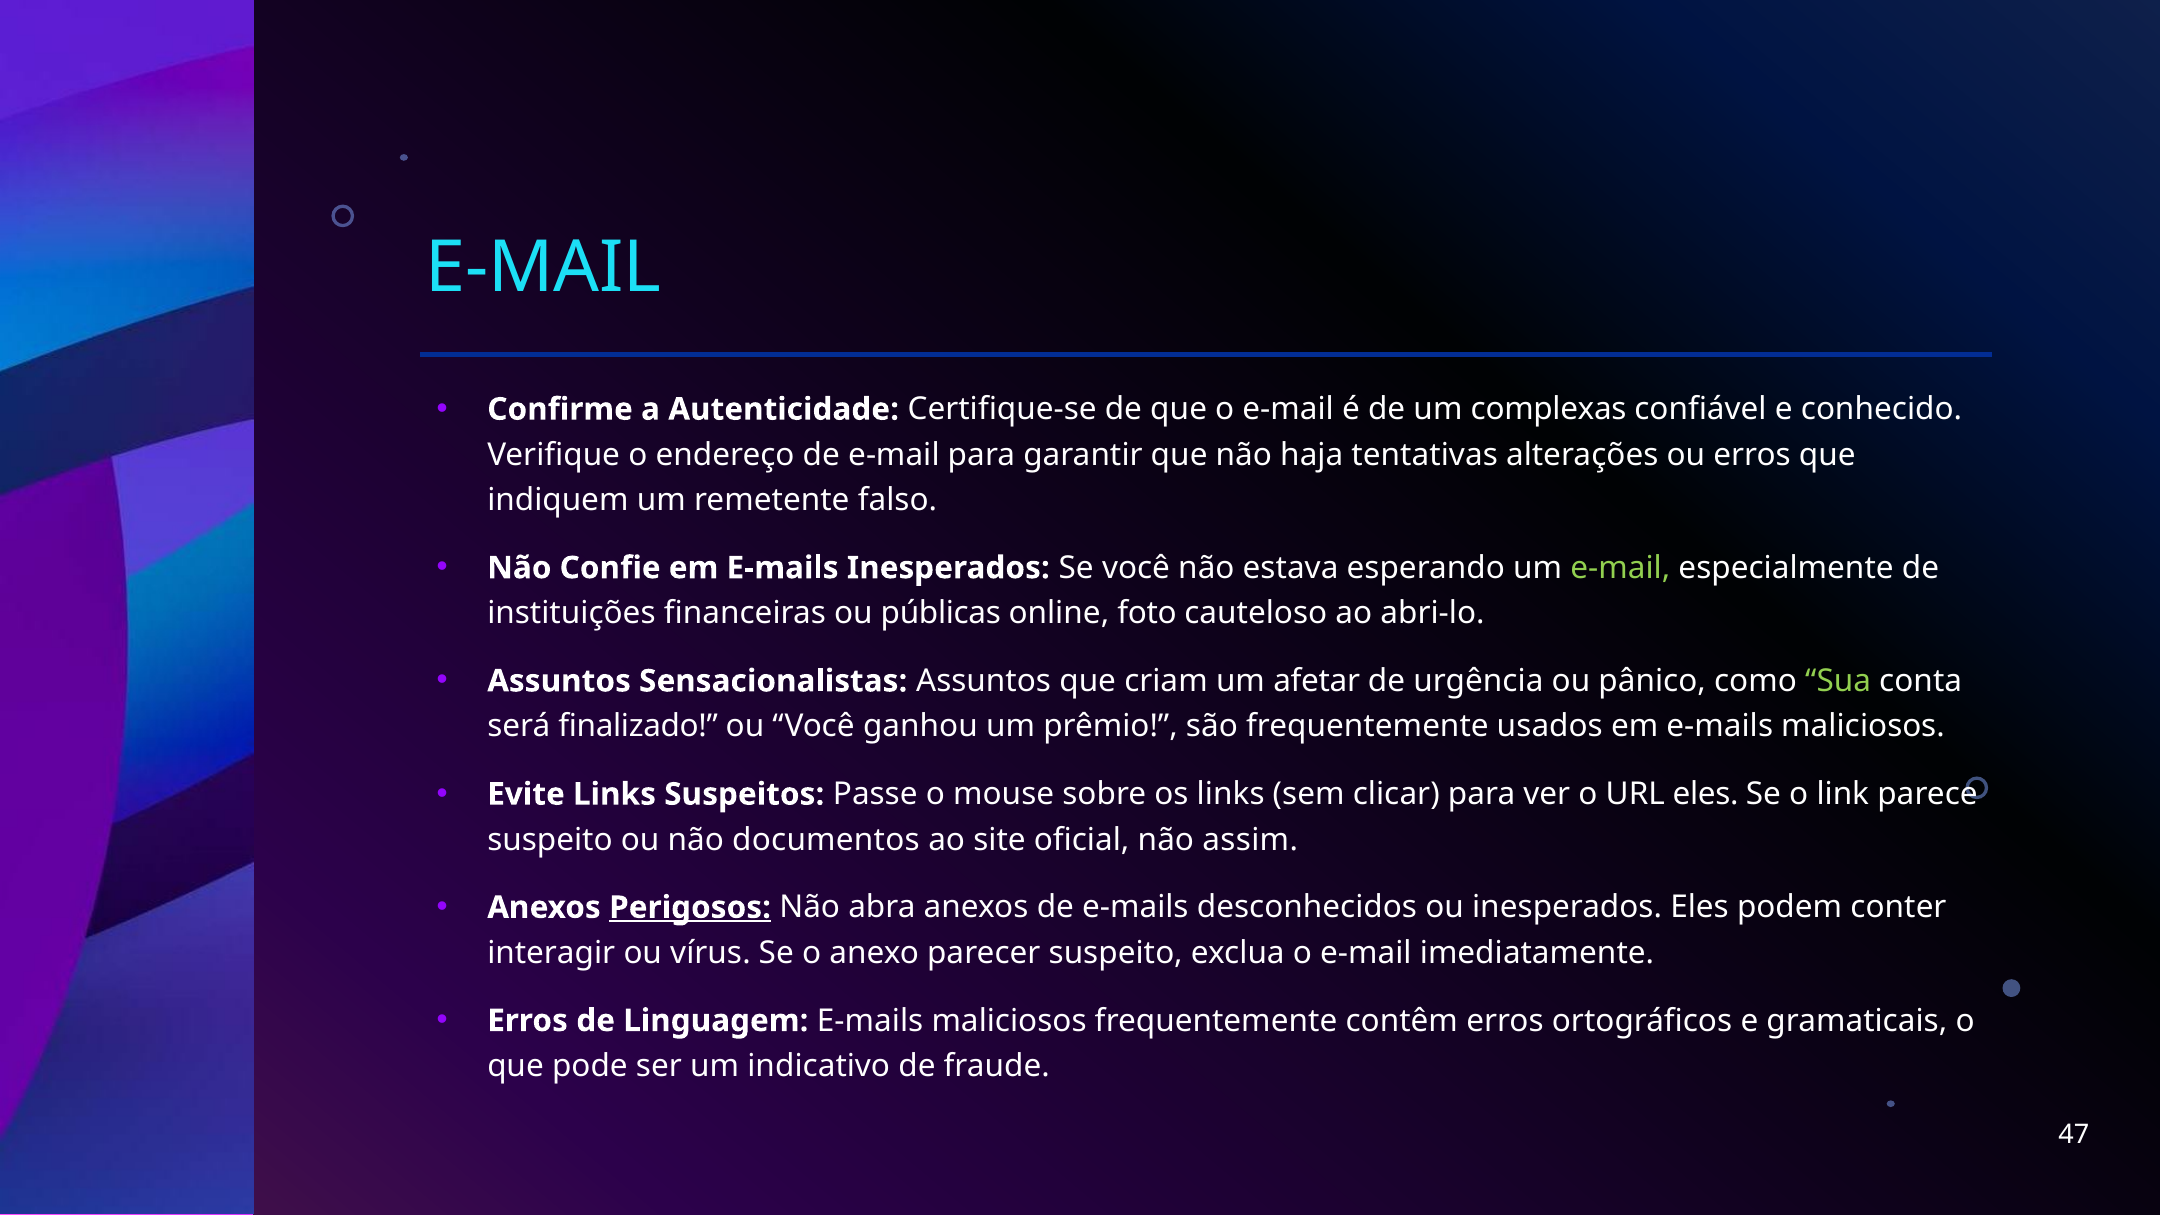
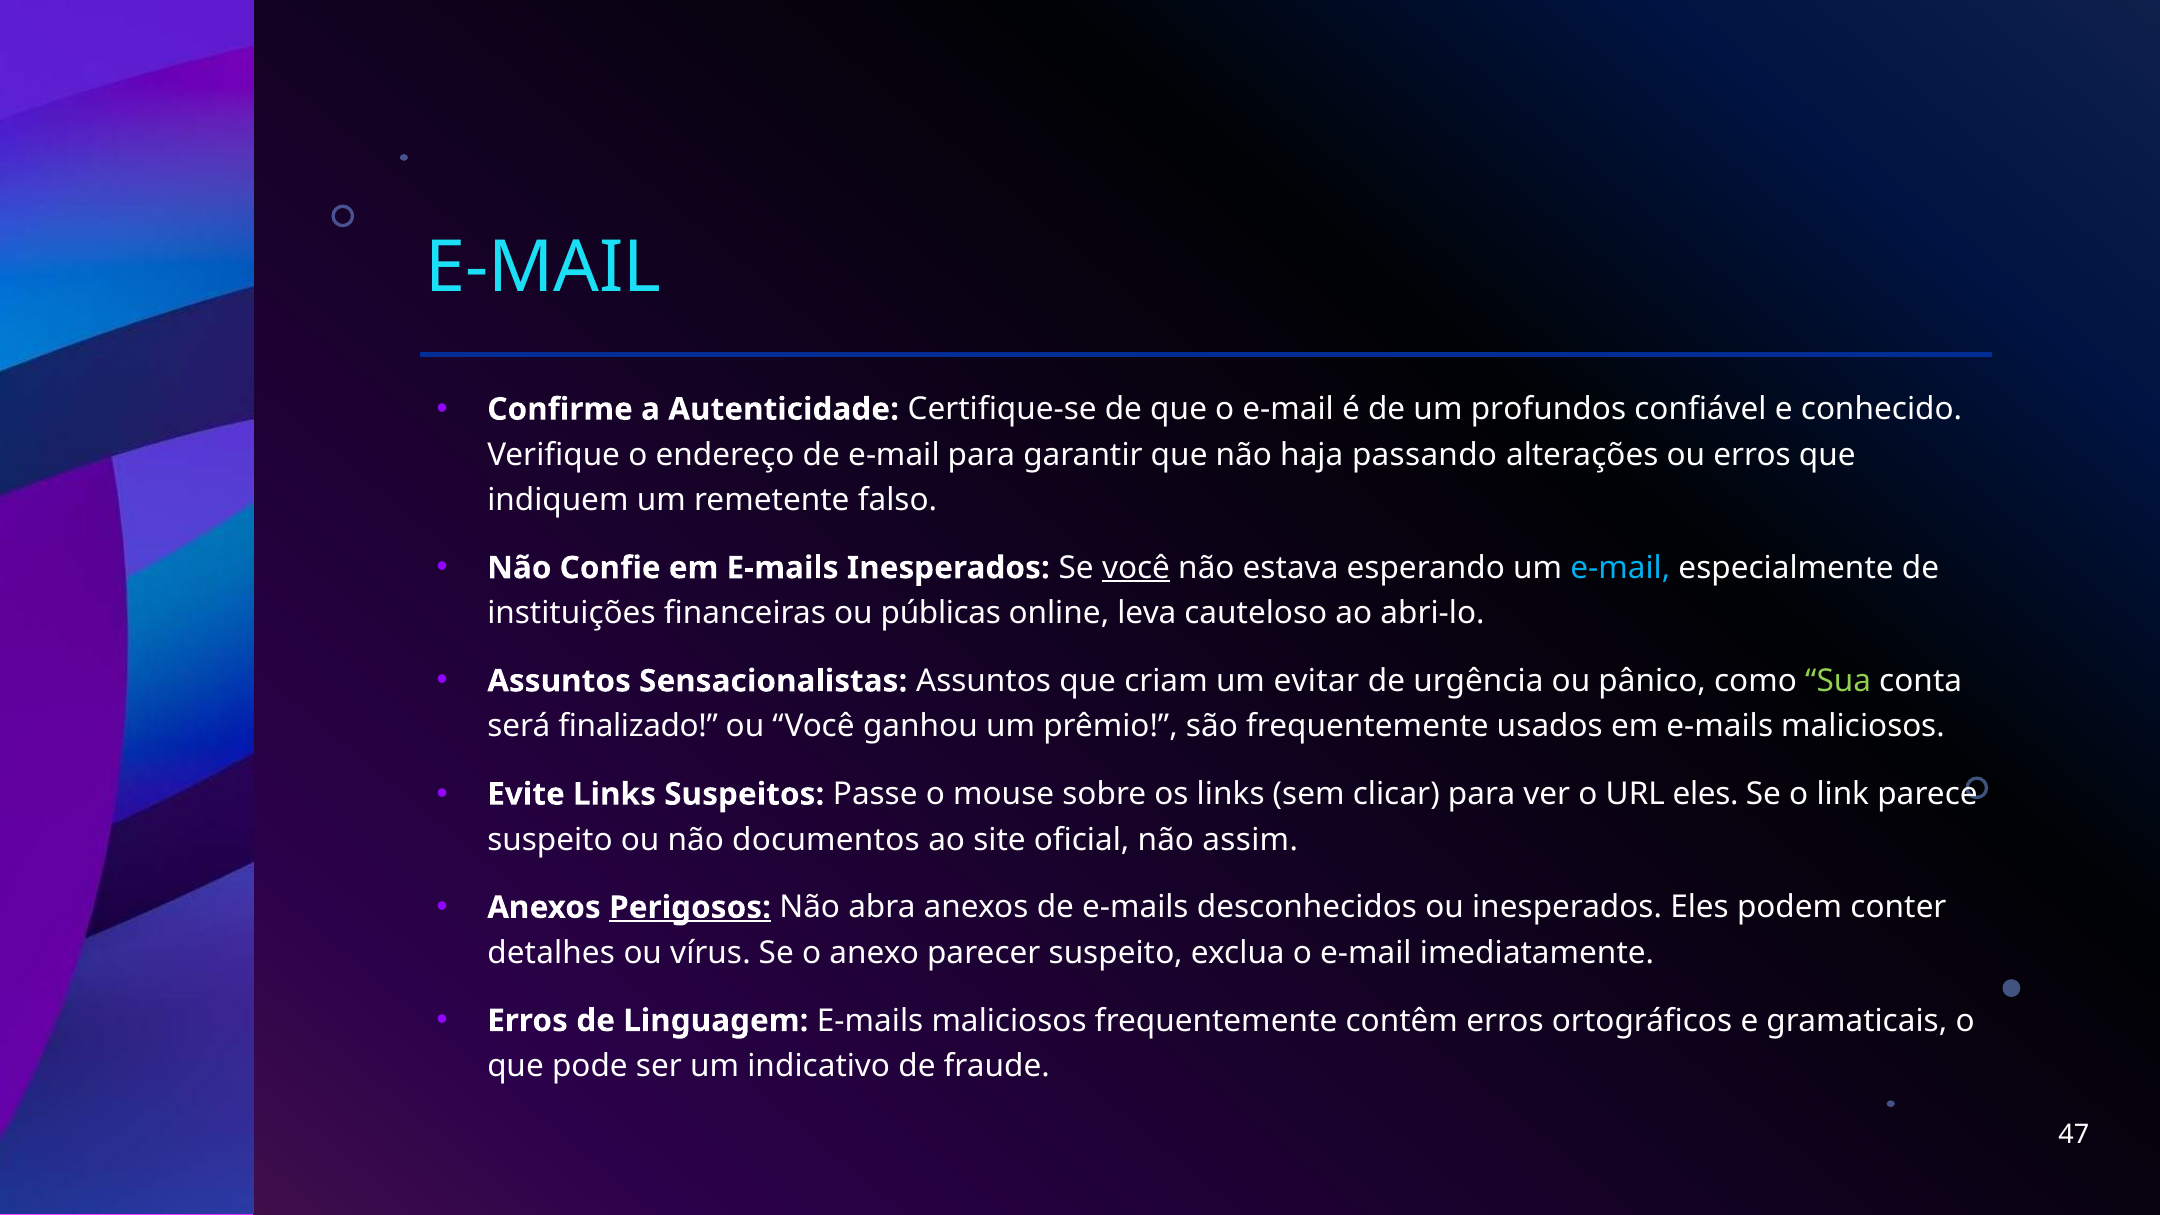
complexas: complexas -> profundos
tentativas: tentativas -> passando
você at (1136, 568) underline: none -> present
e-mail at (1620, 568) colour: light green -> light blue
foto: foto -> leva
afetar: afetar -> evitar
interagir: interagir -> detalhes
